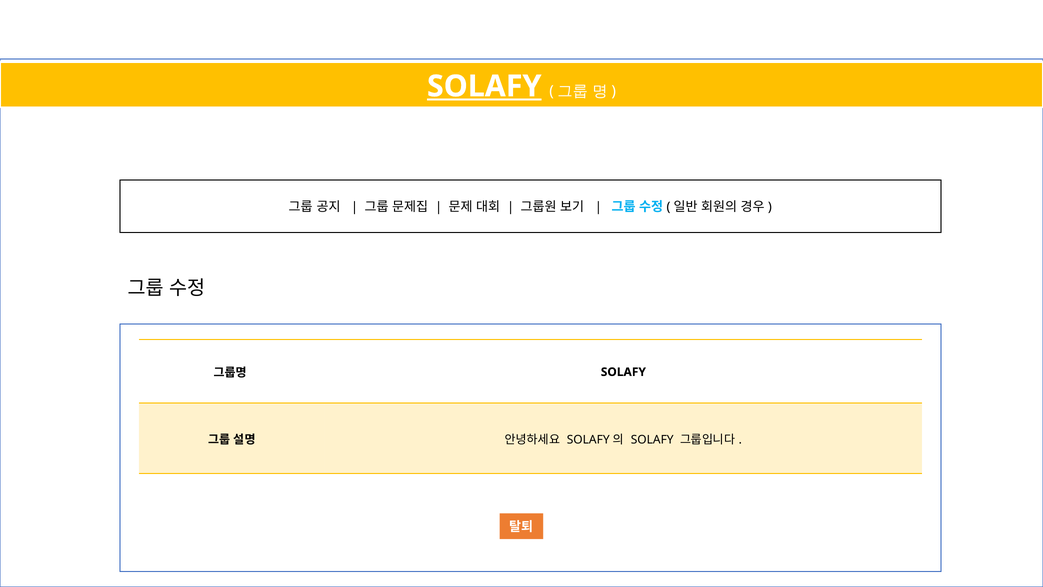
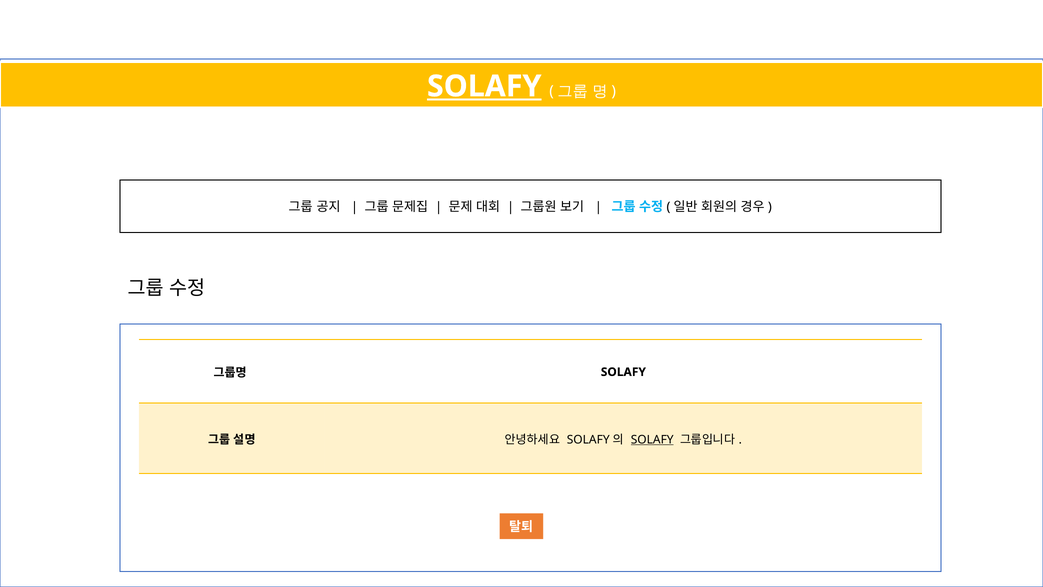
SOLAFY at (652, 439) underline: none -> present
